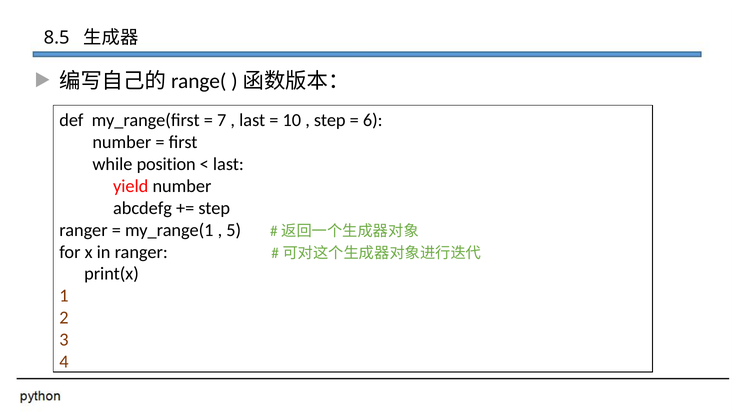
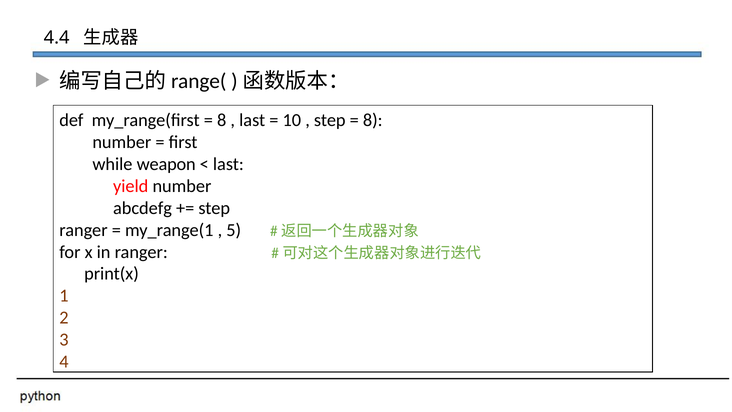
8.5: 8.5 -> 4.4
7 at (222, 120): 7 -> 8
6 at (373, 120): 6 -> 8
position: position -> weapon
